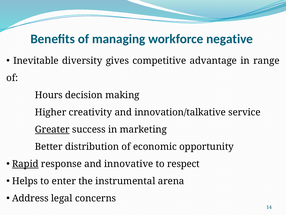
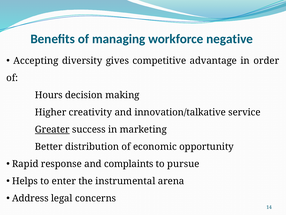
Inevitable: Inevitable -> Accepting
range: range -> order
Rapid underline: present -> none
innovative: innovative -> complaints
respect: respect -> pursue
